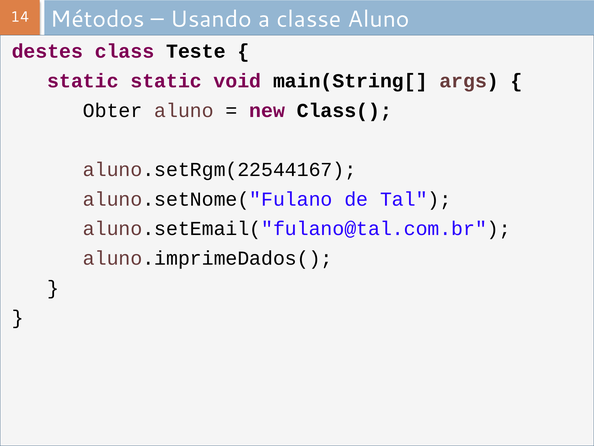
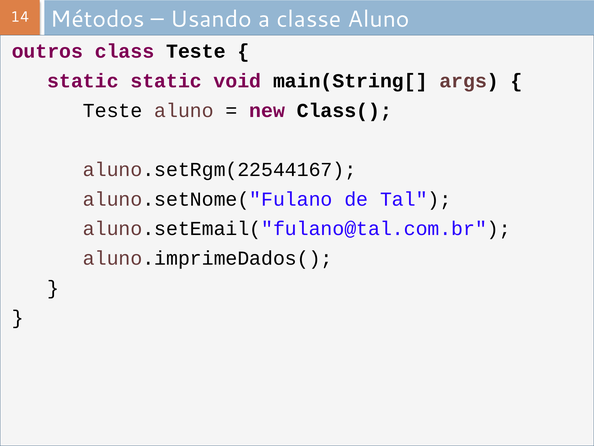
destes: destes -> outros
Obter at (113, 110): Obter -> Teste
